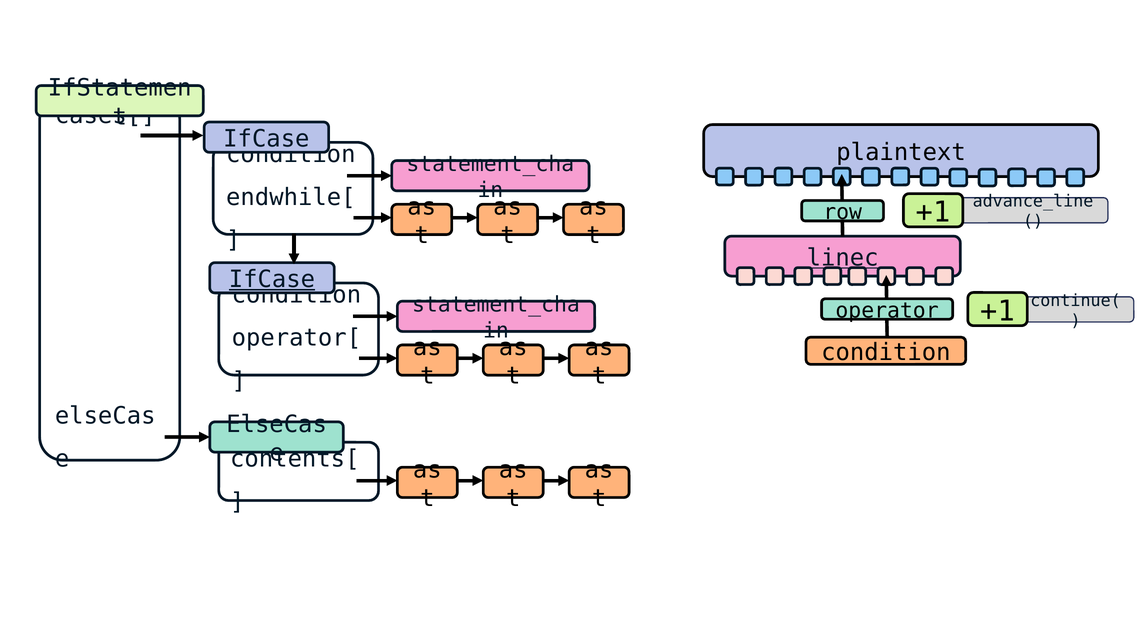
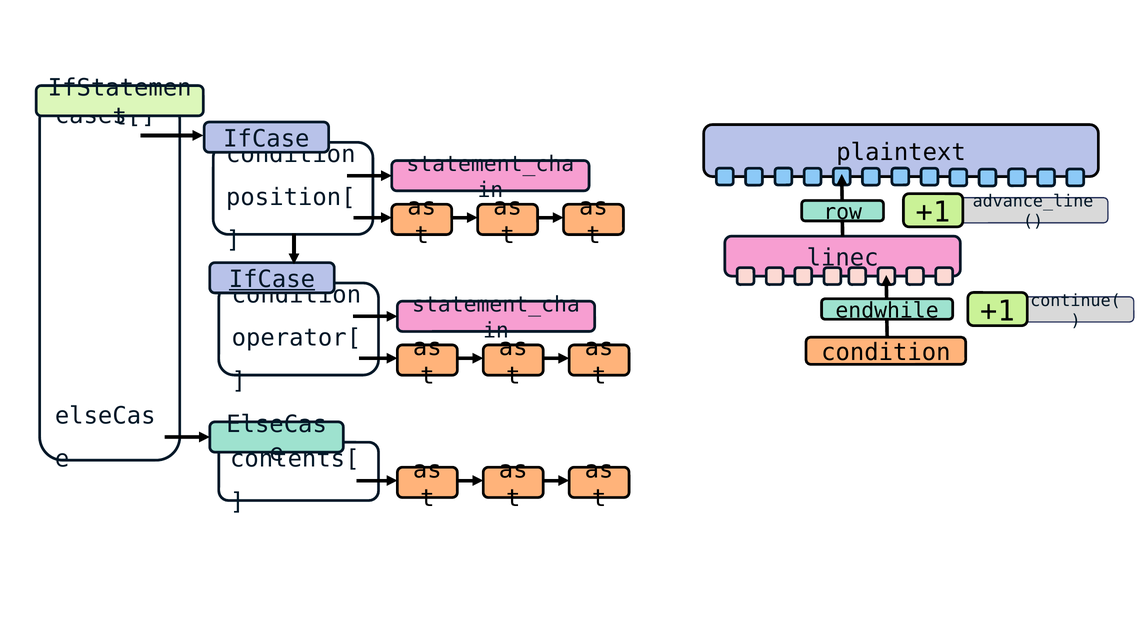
endwhile[: endwhile[ -> position[
linec underline: present -> none
operator: operator -> endwhile
